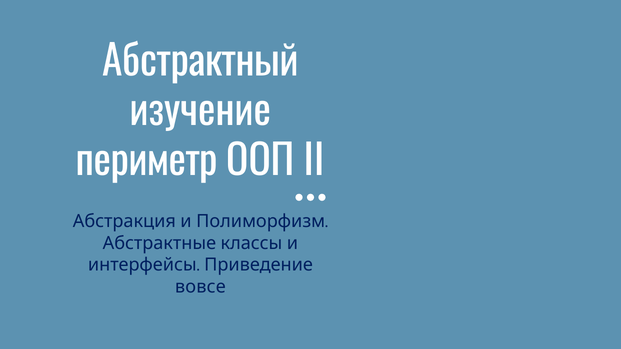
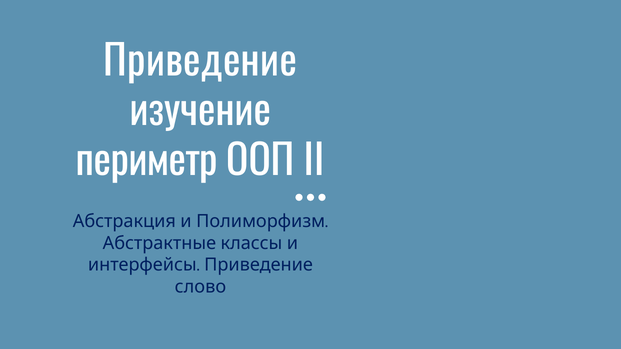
Абстрактный at (201, 62): Абстрактный -> Приведение
вовсе: вовсе -> слово
